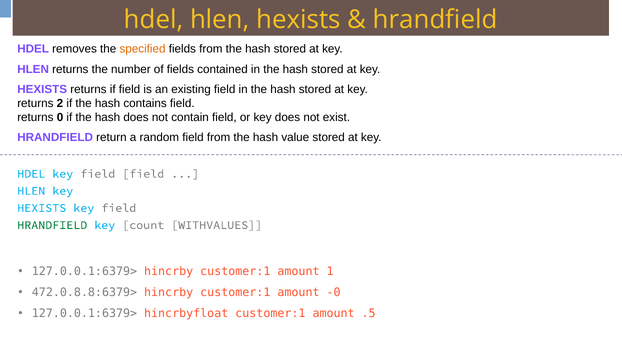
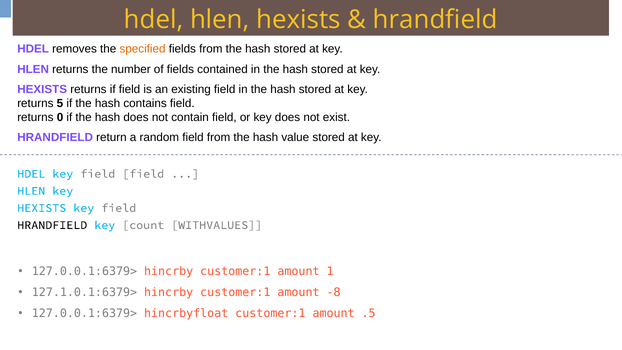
2: 2 -> 5
HRANDFIELD at (52, 225) colour: green -> black
472.0.8.8:6379>: 472.0.8.8:6379> -> 127.1.0.1:6379>
-0: -0 -> -8
